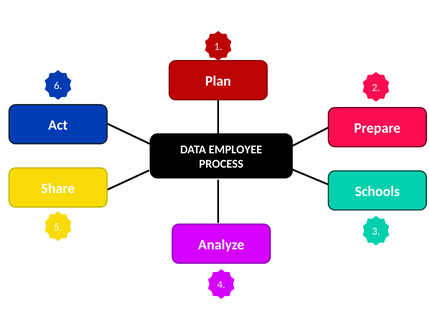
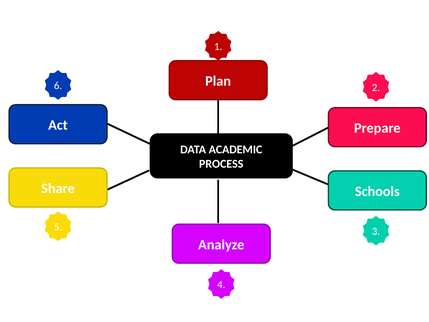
EMPLOYEE: EMPLOYEE -> ACADEMIC
